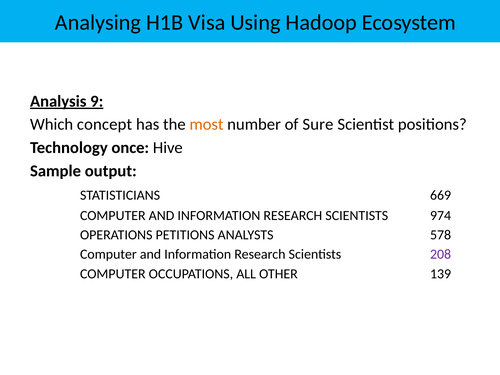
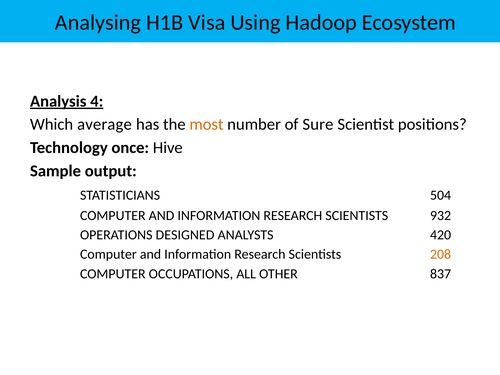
9: 9 -> 4
concept: concept -> average
669: 669 -> 504
974: 974 -> 932
PETITIONS: PETITIONS -> DESIGNED
578: 578 -> 420
208 colour: purple -> orange
139: 139 -> 837
